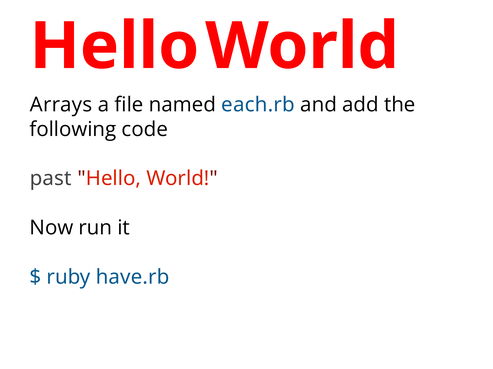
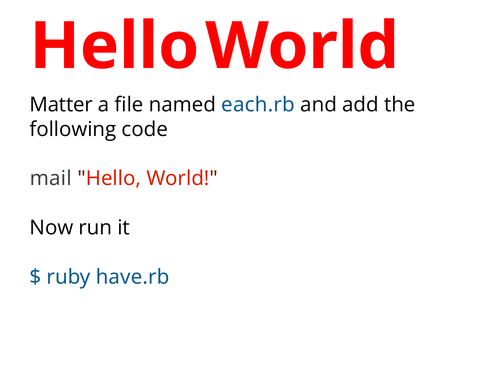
Arrays: Arrays -> Matter
past: past -> mail
